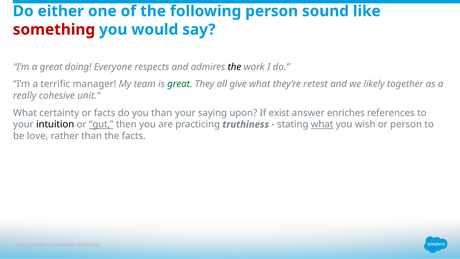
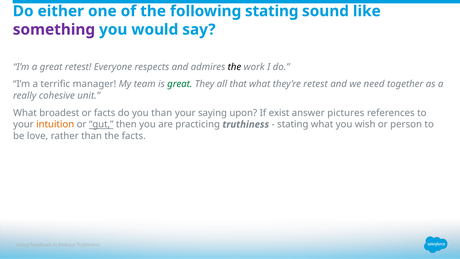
following person: person -> stating
something colour: red -> purple
great doing: doing -> retest
give: give -> that
likely: likely -> need
certainty: certainty -> broadest
enriches: enriches -> pictures
intuition colour: black -> orange
what at (322, 124) underline: present -> none
